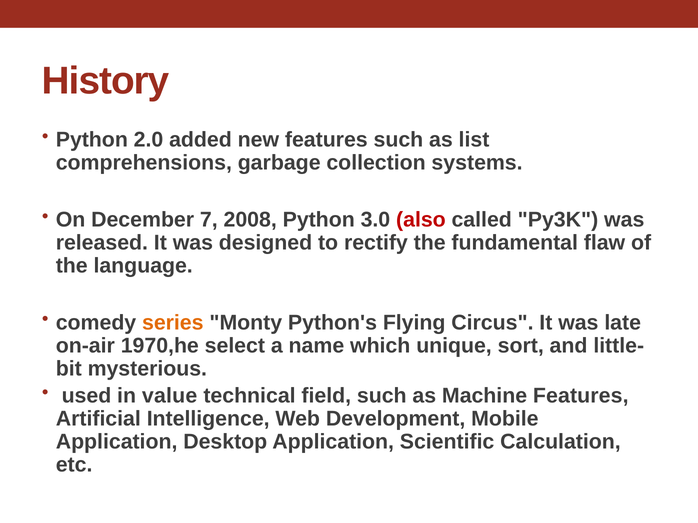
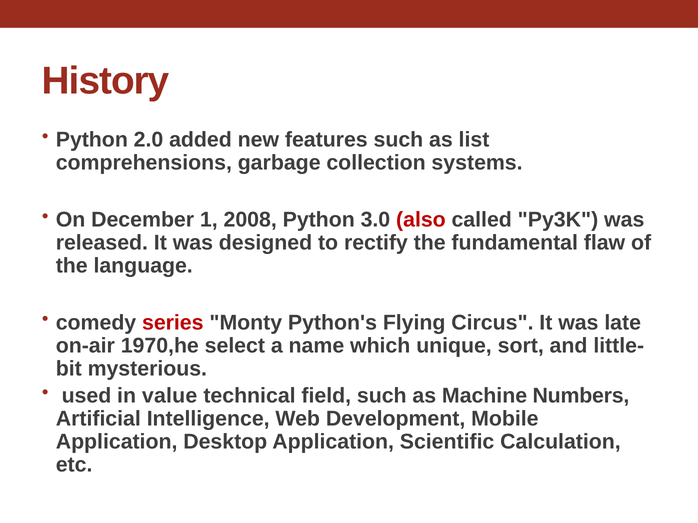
7: 7 -> 1
series colour: orange -> red
Machine Features: Features -> Numbers
